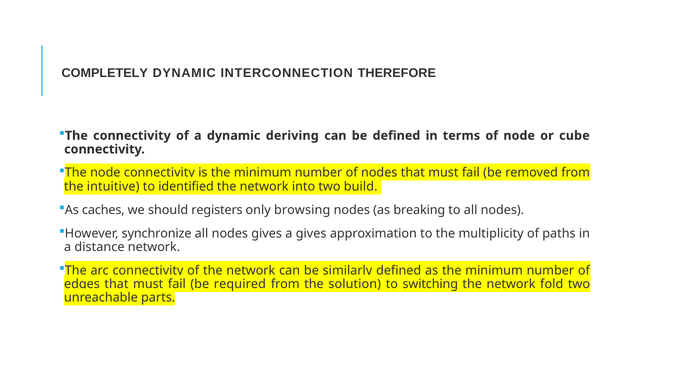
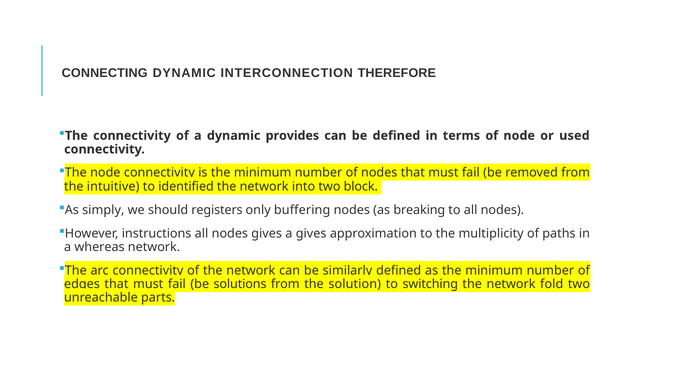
COMPLETELY: COMPLETELY -> CONNECTING
deriving: deriving -> provides
cube: cube -> used
build: build -> block
caches: caches -> simply
browsing: browsing -> buffering
synchronize: synchronize -> instructions
distance: distance -> whereas
required: required -> solutions
